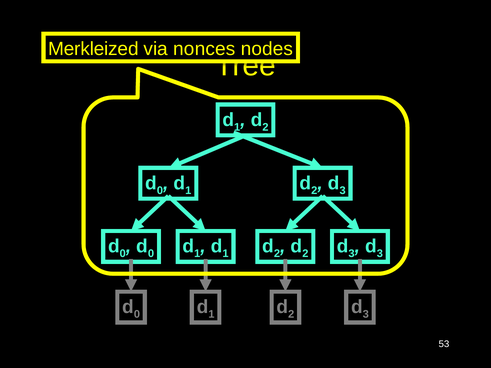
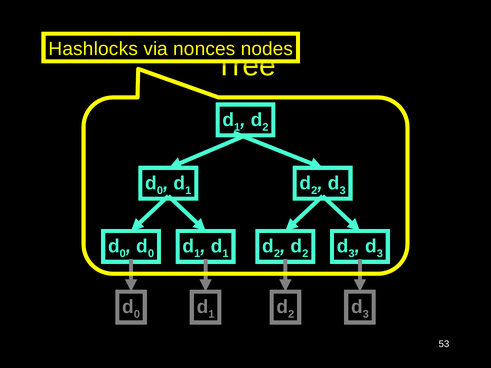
Merkleized: Merkleized -> Hashlocks
